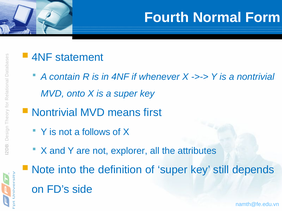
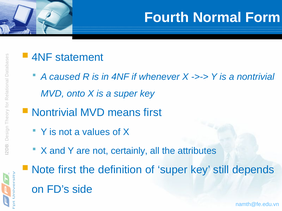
contain: contain -> caused
follows: follows -> values
explorer: explorer -> certainly
Note into: into -> first
